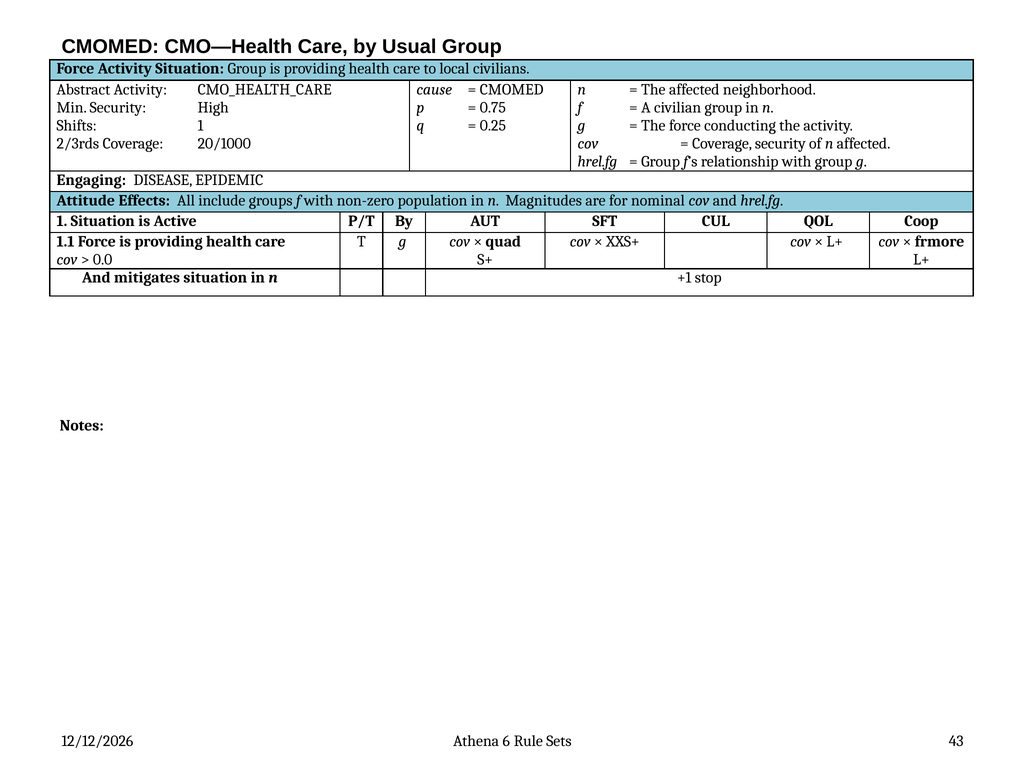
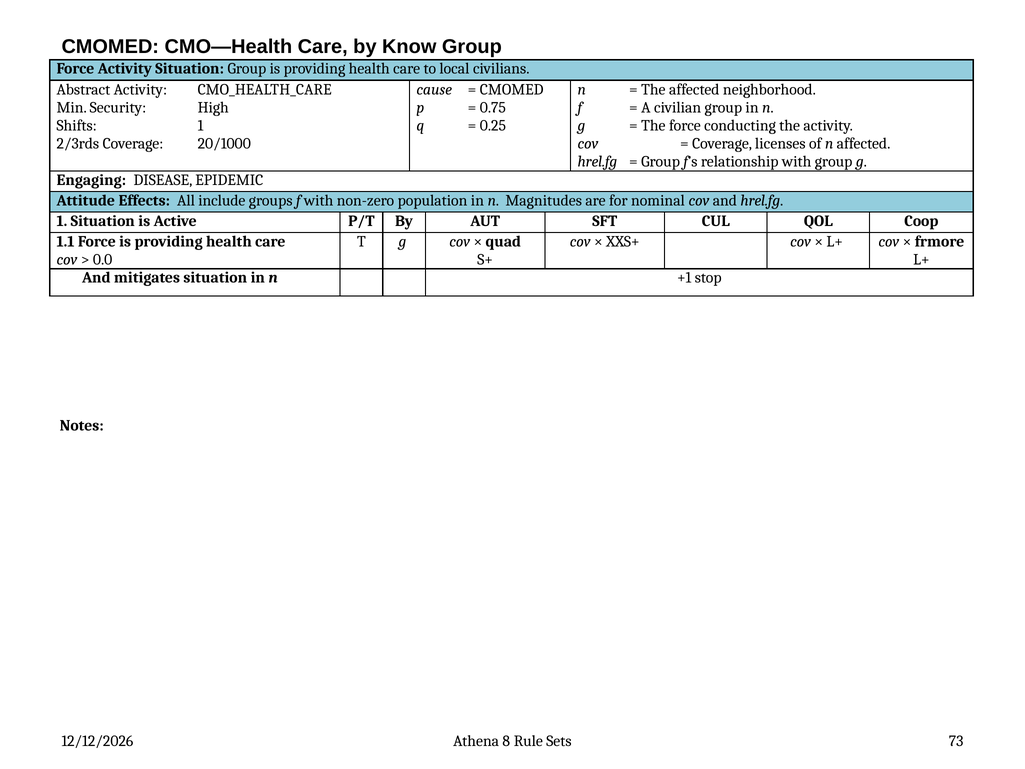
Usual: Usual -> Know
Coverage security: security -> licenses
6: 6 -> 8
43: 43 -> 73
